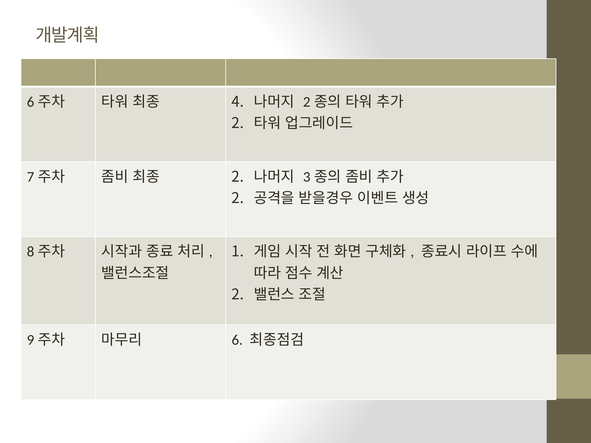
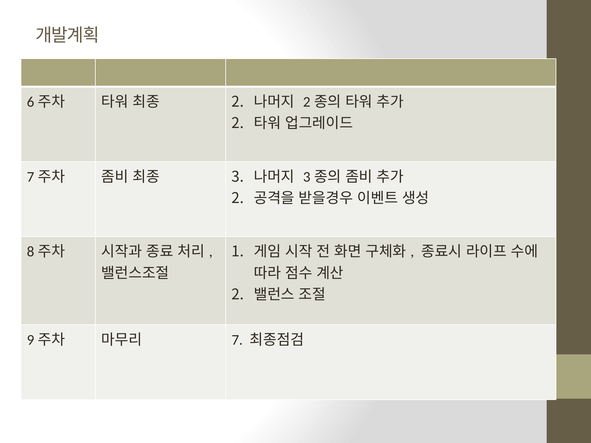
4 at (238, 102): 4 -> 2
2 at (238, 177): 2 -> 3
6: 6 -> 7
